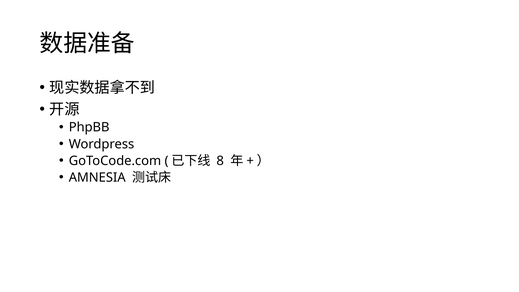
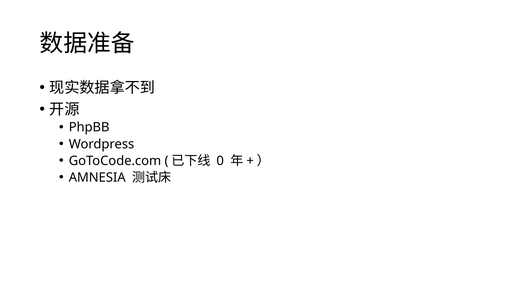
8: 8 -> 0
